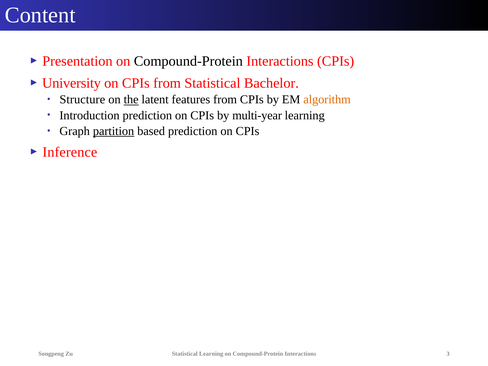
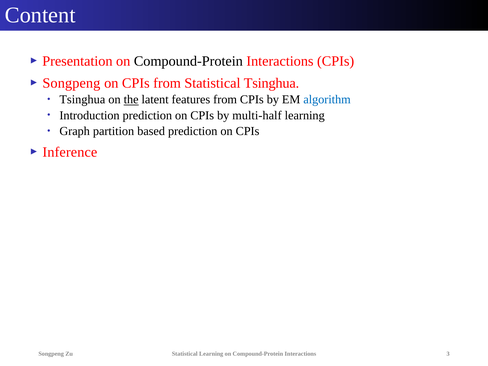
University at (72, 83): University -> Songpeng
Statistical Bachelor: Bachelor -> Tsinghua
Structure at (82, 100): Structure -> Tsinghua
algorithm colour: orange -> blue
multi-year: multi-year -> multi-half
partition underline: present -> none
